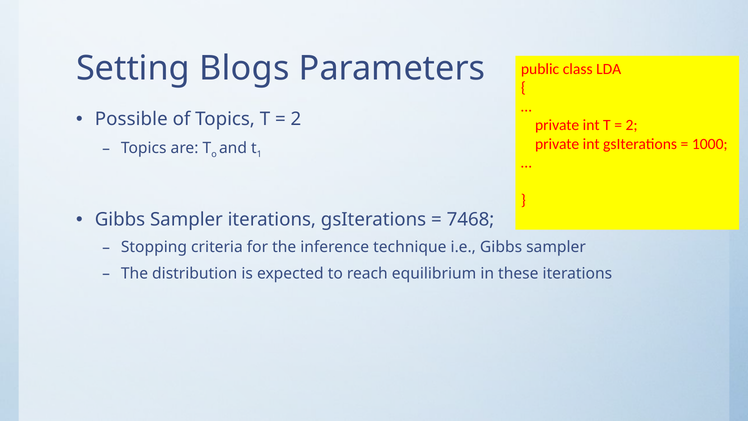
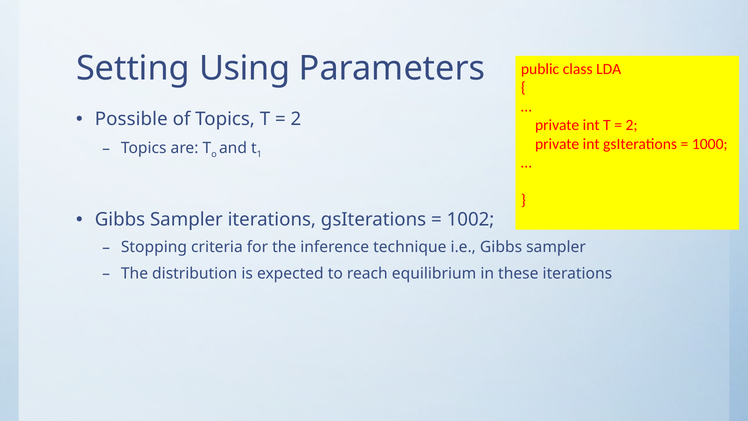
Blogs: Blogs -> Using
7468: 7468 -> 1002
